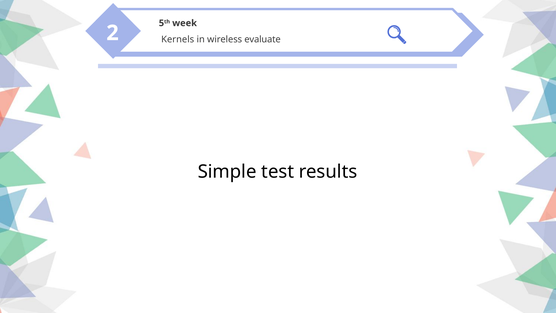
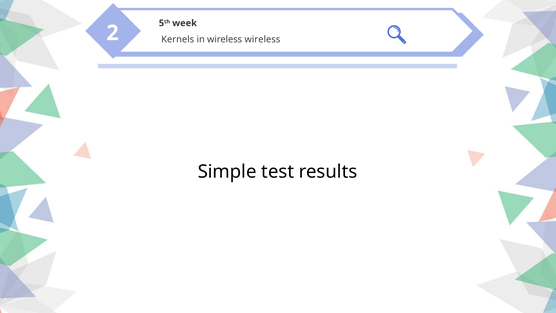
wireless evaluate: evaluate -> wireless
